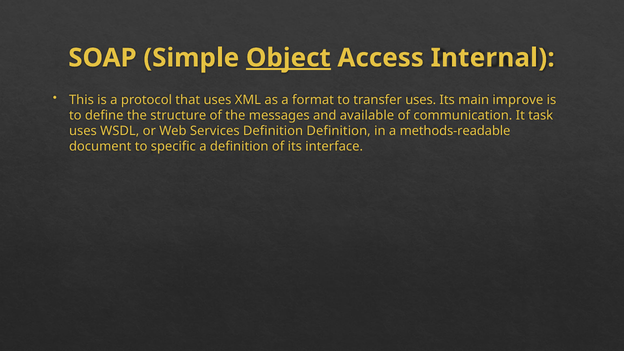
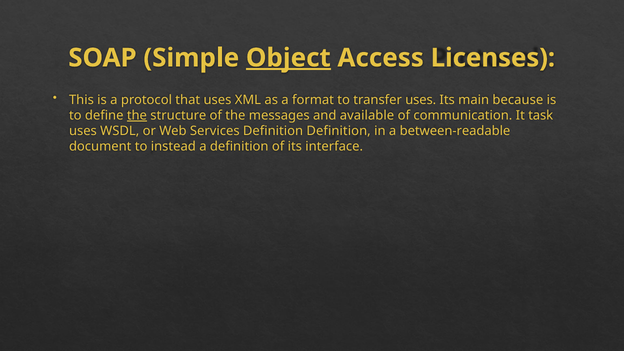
Internal: Internal -> Licenses
improve: improve -> because
the at (137, 115) underline: none -> present
methods-readable: methods-readable -> between-readable
specific: specific -> instead
